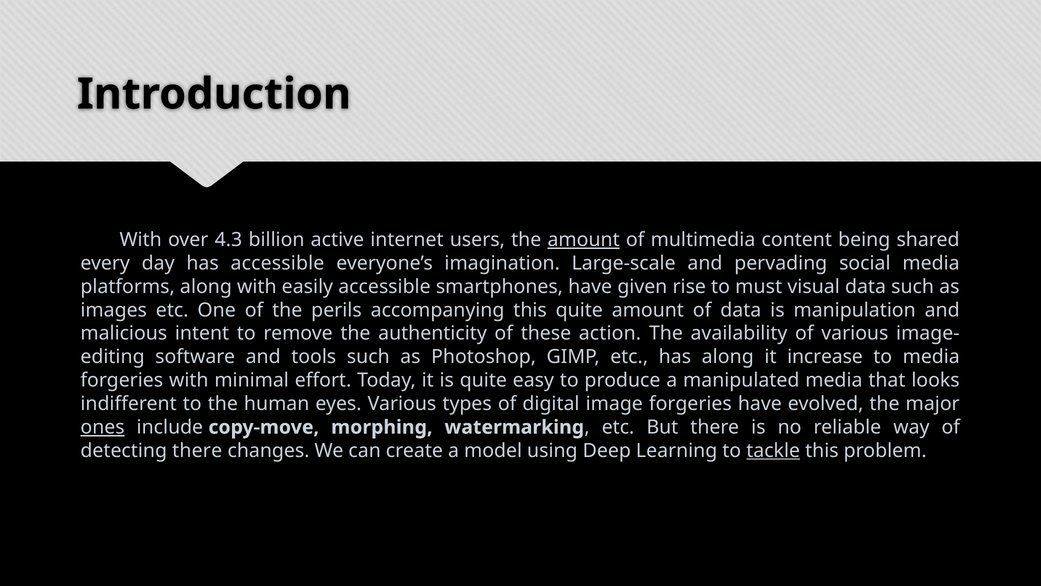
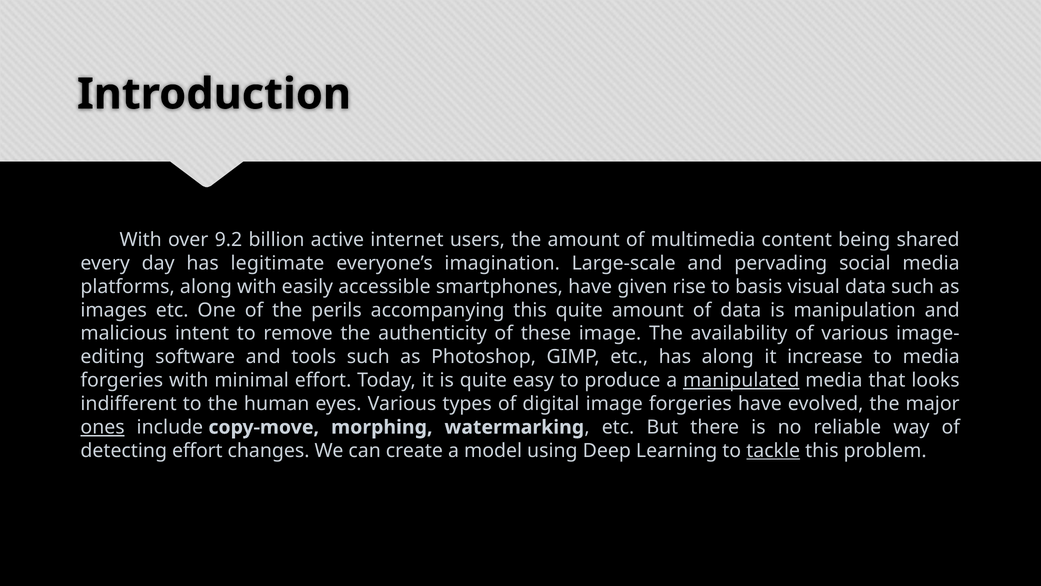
4.3: 4.3 -> 9.2
amount at (584, 240) underline: present -> none
has accessible: accessible -> legitimate
must: must -> basis
these action: action -> image
manipulated underline: none -> present
detecting there: there -> effort
